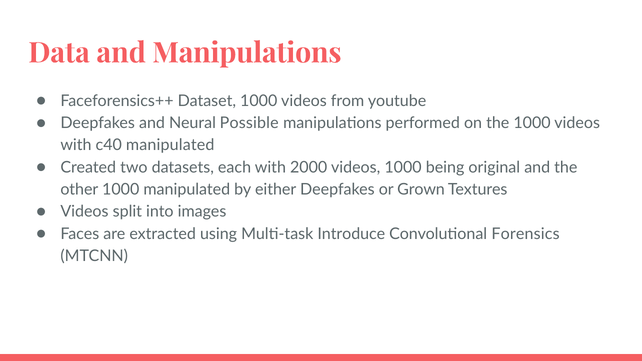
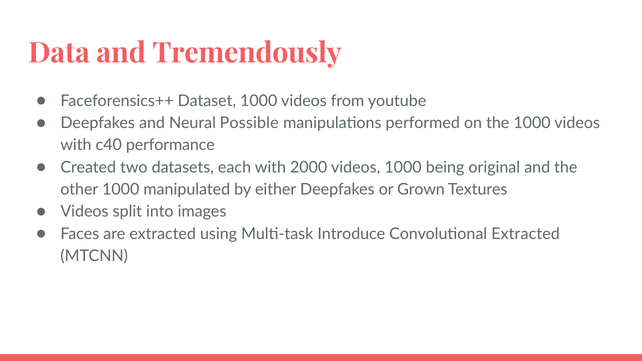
and Manipulations: Manipulations -> Tremendously
c40 manipulated: manipulated -> performance
Convolutional Forensics: Forensics -> Extracted
